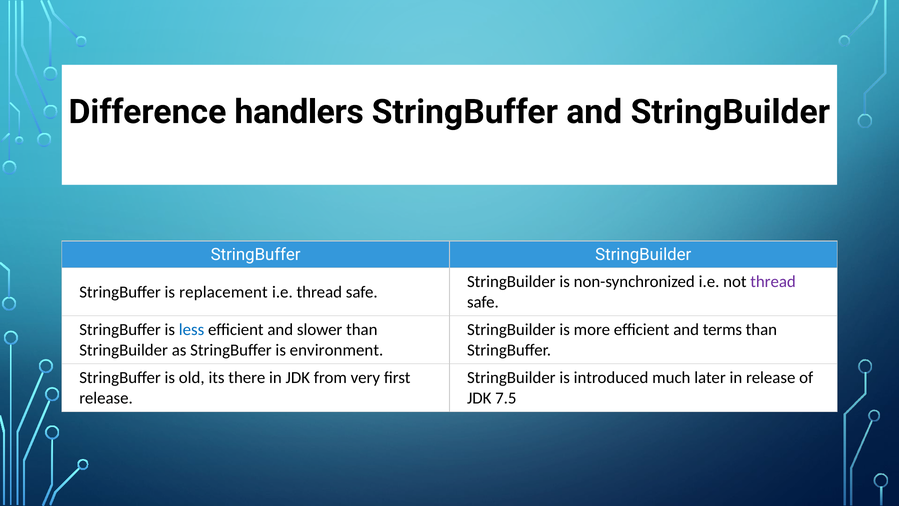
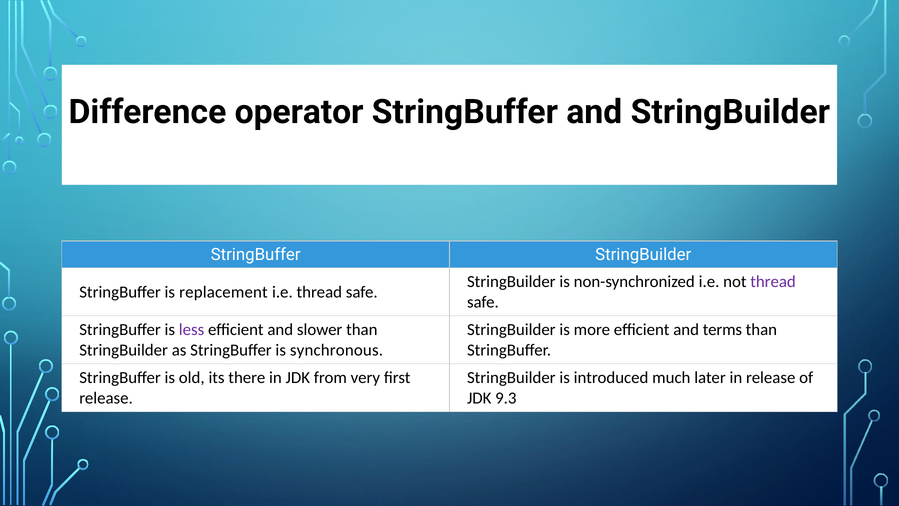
handlers: handlers -> operator
less colour: blue -> purple
environment: environment -> synchronous
7.5: 7.5 -> 9.3
